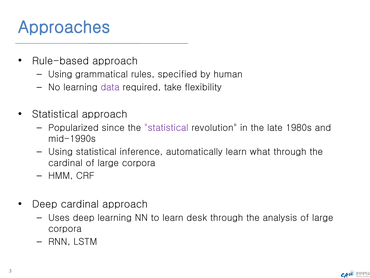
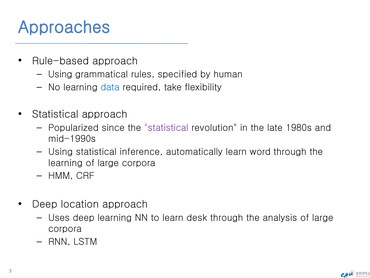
data colour: purple -> blue
what: what -> word
cardinal at (65, 163): cardinal -> learning
Deep cardinal: cardinal -> location
